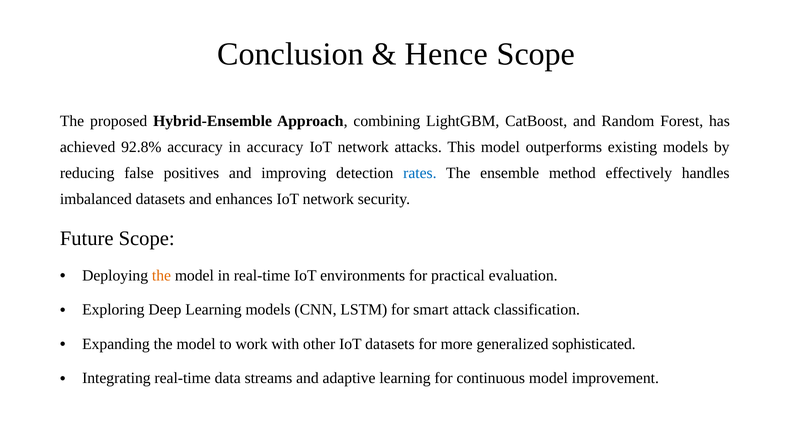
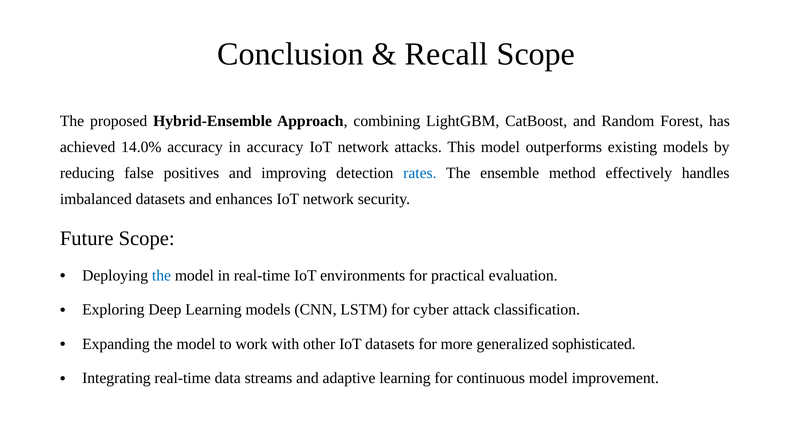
Hence: Hence -> Recall
92.8%: 92.8% -> 14.0%
the at (161, 276) colour: orange -> blue
smart: smart -> cyber
